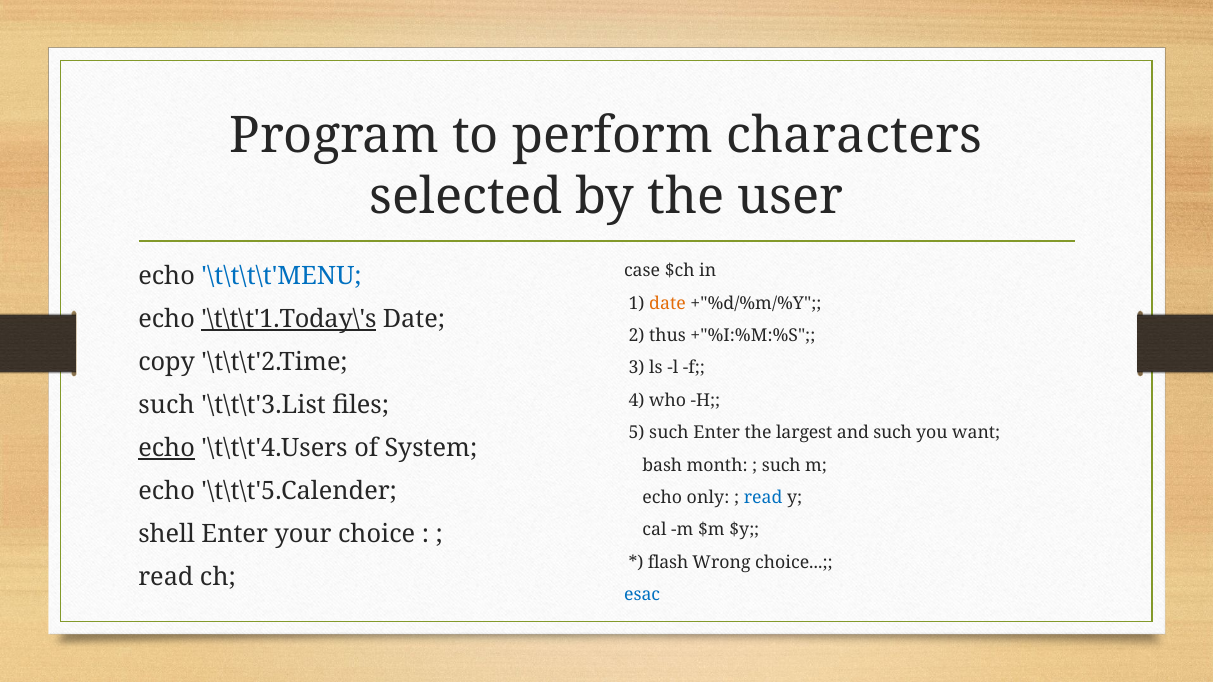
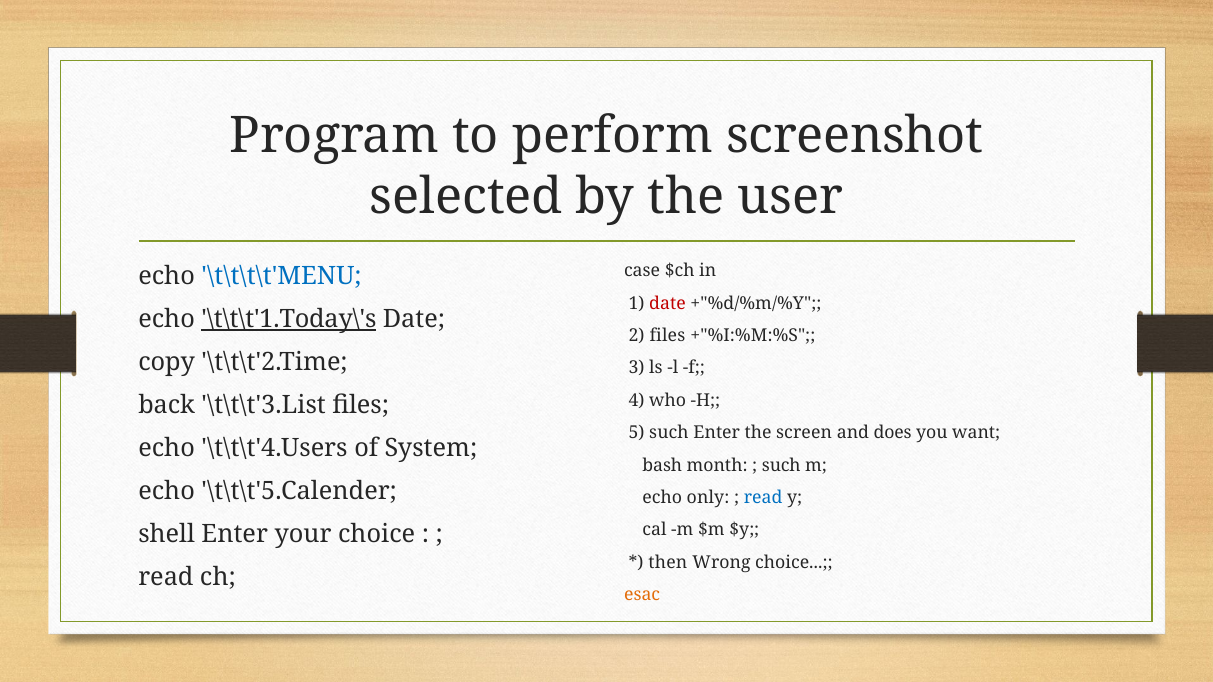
characters: characters -> screenshot
date at (668, 304) colour: orange -> red
2 thus: thus -> files
such at (167, 405): such -> back
largest: largest -> screen
and such: such -> does
echo at (167, 448) underline: present -> none
flash: flash -> then
esac colour: blue -> orange
